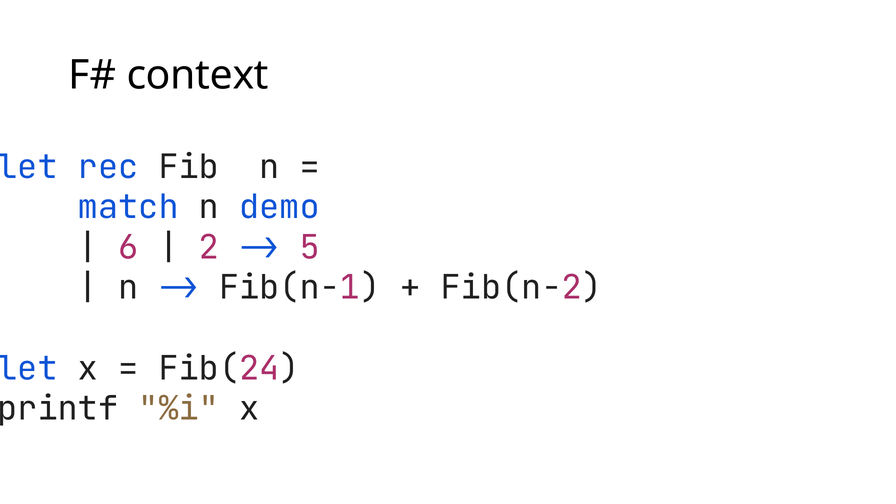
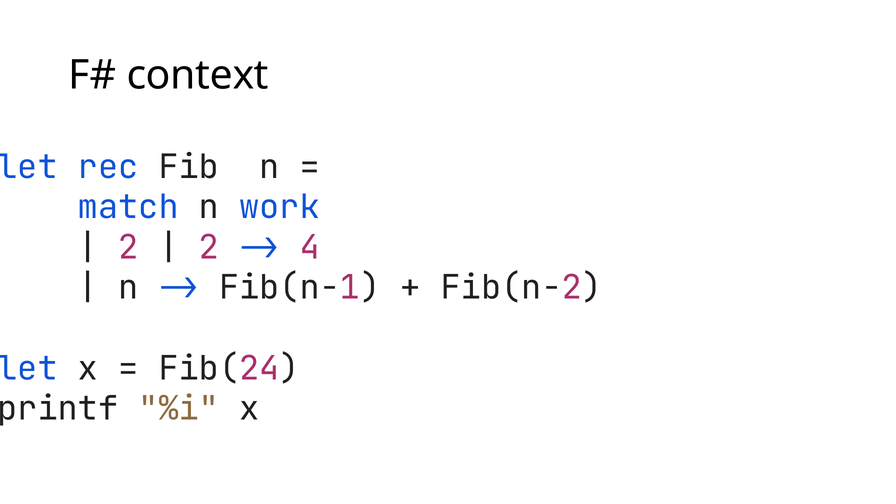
demo: demo -> work
6 at (128, 248): 6 -> 2
5: 5 -> 4
